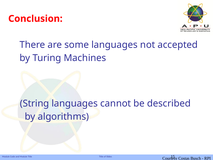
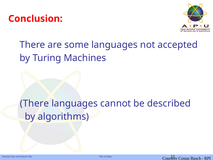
String at (35, 103): String -> There
